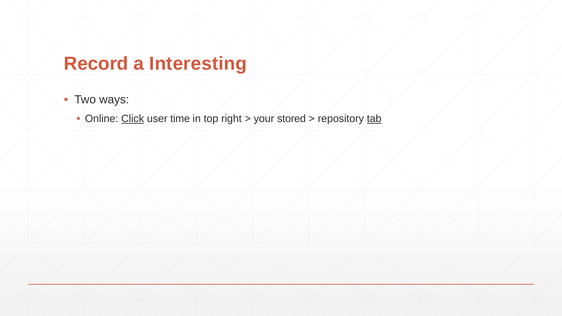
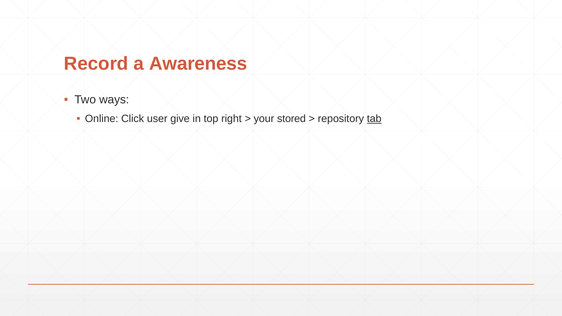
Interesting: Interesting -> Awareness
Click underline: present -> none
time: time -> give
